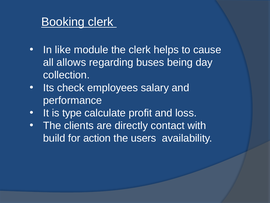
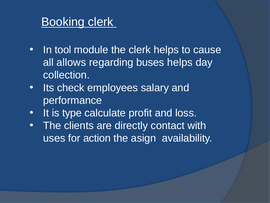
like: like -> tool
buses being: being -> helps
build: build -> uses
users: users -> asign
